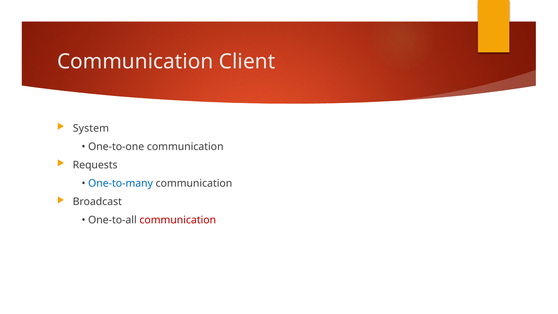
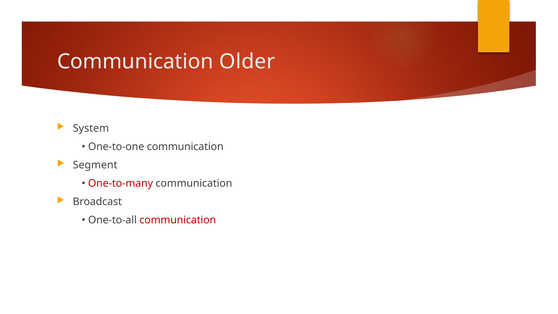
Client: Client -> Older
Requests: Requests -> Segment
One-to-many colour: blue -> red
